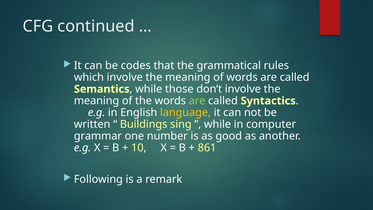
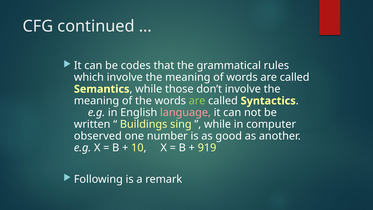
language colour: yellow -> pink
grammar: grammar -> observed
861: 861 -> 919
